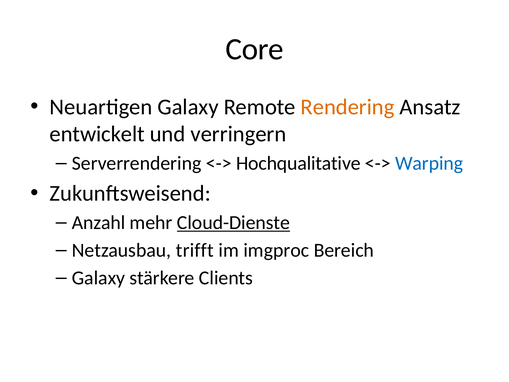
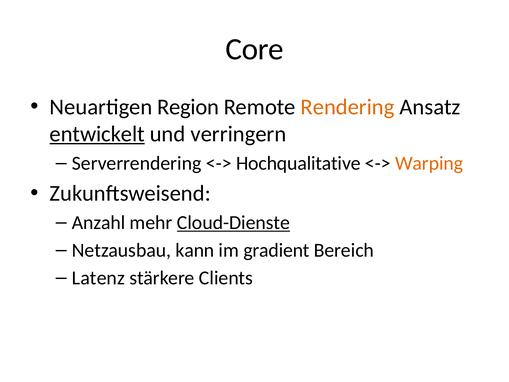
Neuartigen Galaxy: Galaxy -> Region
entwickelt underline: none -> present
Warping colour: blue -> orange
trifft: trifft -> kann
imgproc: imgproc -> gradient
Galaxy at (99, 278): Galaxy -> Latenz
